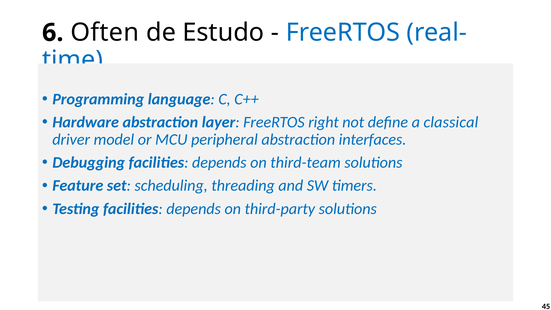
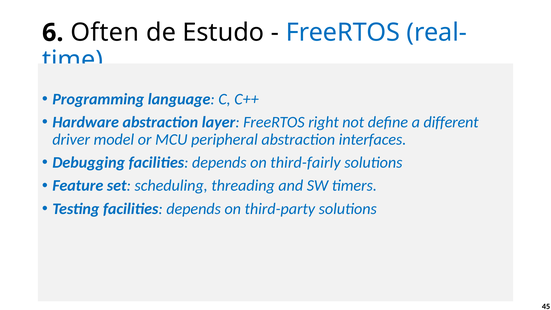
classical: classical -> different
third-team: third-team -> third-fairly
